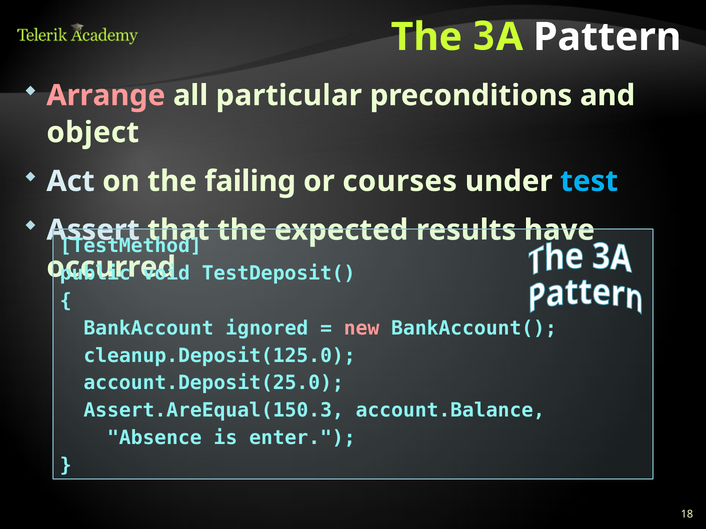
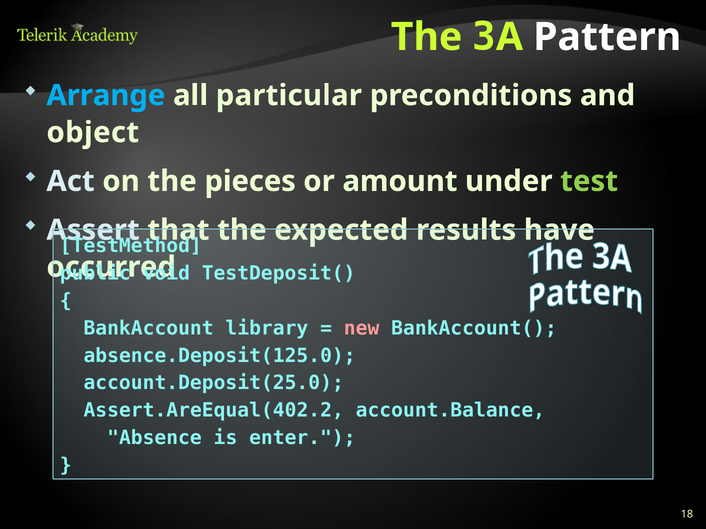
Arrange colour: pink -> light blue
failing: failing -> pieces
courses: courses -> amount
test colour: light blue -> light green
ignored: ignored -> library
cleanup.Deposit(125.0: cleanup.Deposit(125.0 -> absence.Deposit(125.0
Assert.AreEqual(150.3: Assert.AreEqual(150.3 -> Assert.AreEqual(402.2
